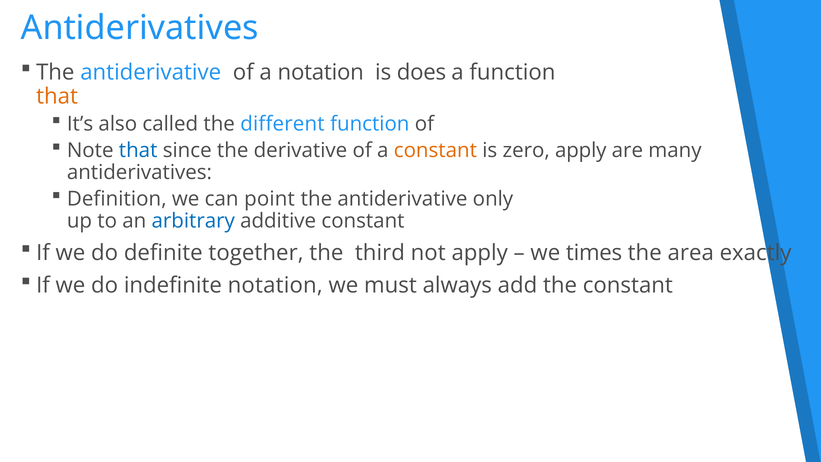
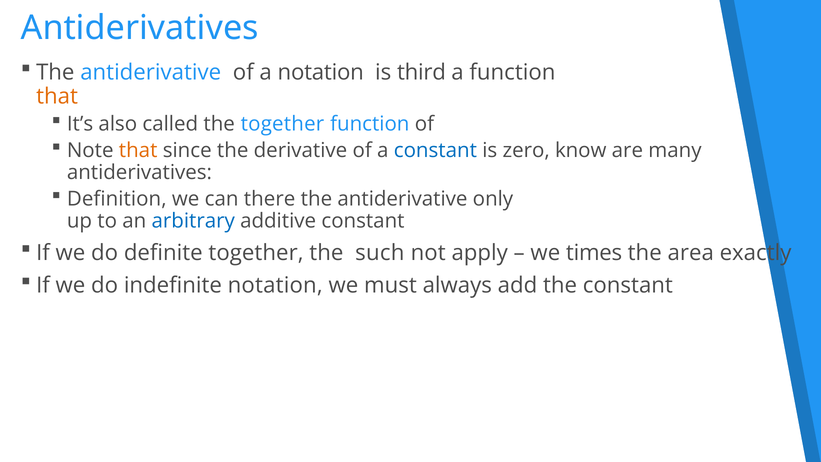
does: does -> third
the different: different -> together
that at (138, 150) colour: blue -> orange
constant at (435, 150) colour: orange -> blue
zero apply: apply -> know
point: point -> there
third: third -> such
